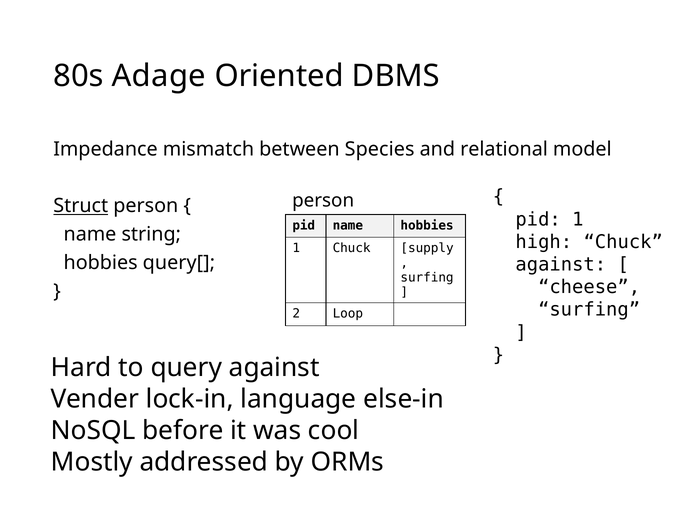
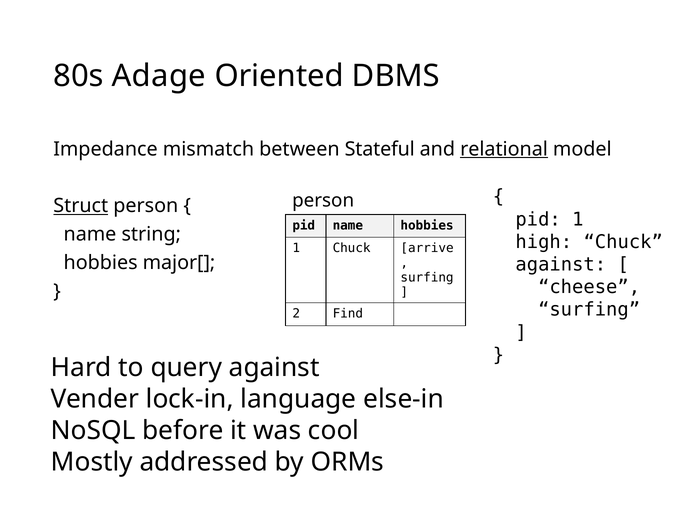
Species: Species -> Stateful
relational underline: none -> present
supply: supply -> arrive
query[: query[ -> major[
Loop: Loop -> Find
